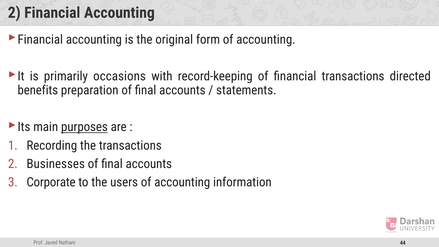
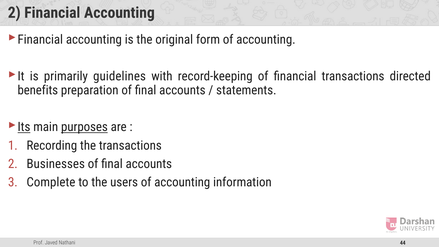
occasions: occasions -> guidelines
Its underline: none -> present
Corporate: Corporate -> Complete
